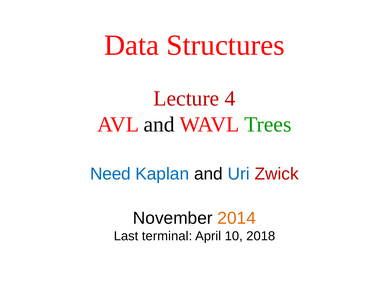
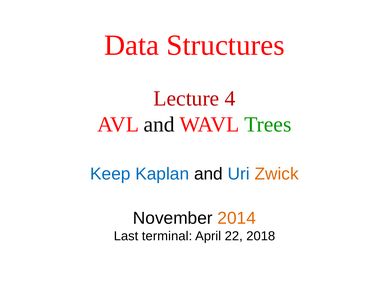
Need: Need -> Keep
Zwick colour: red -> orange
10: 10 -> 22
